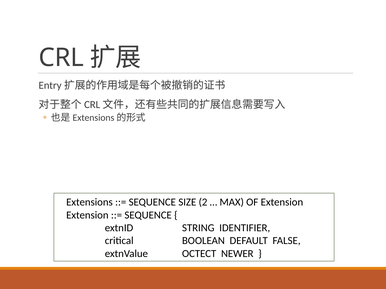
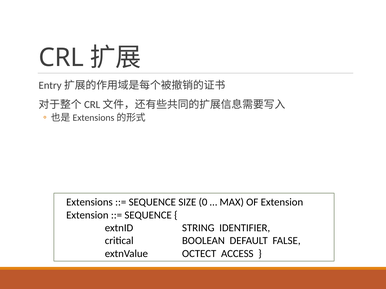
2: 2 -> 0
NEWER: NEWER -> ACCESS
